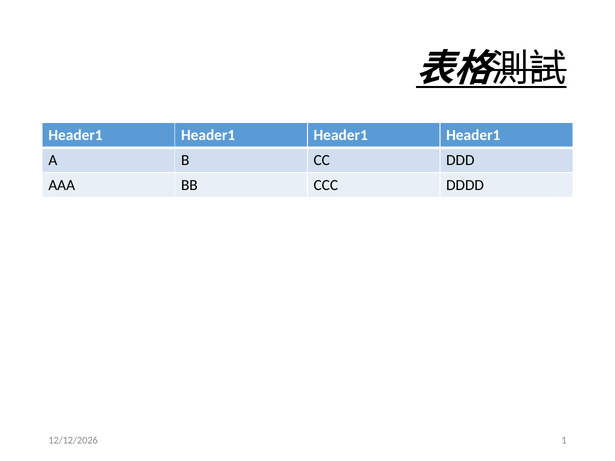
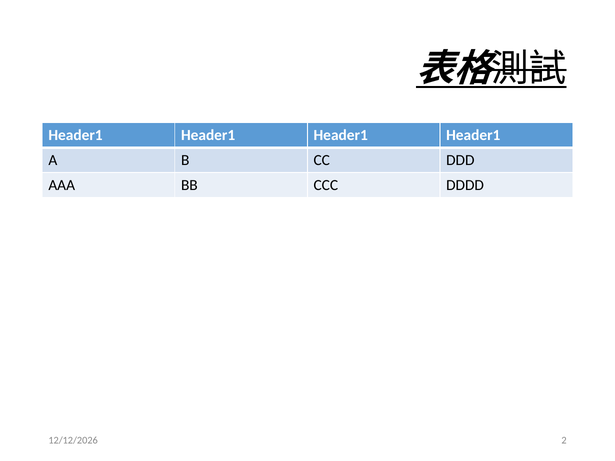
1: 1 -> 2
